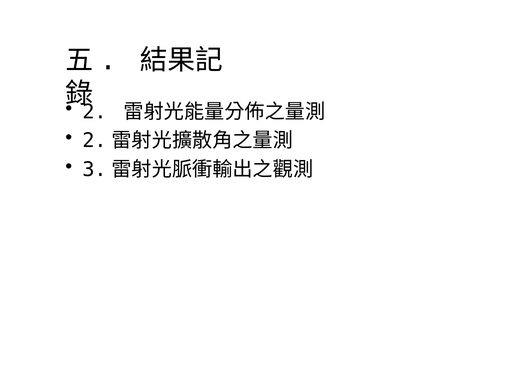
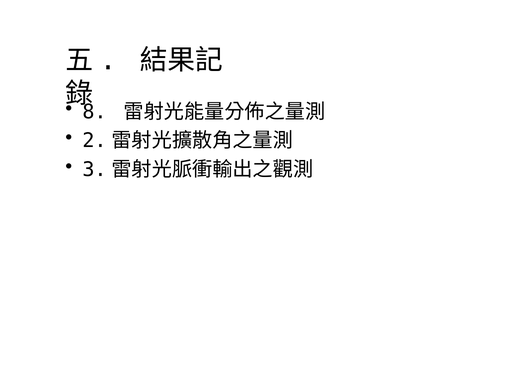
2: 2 -> 8
